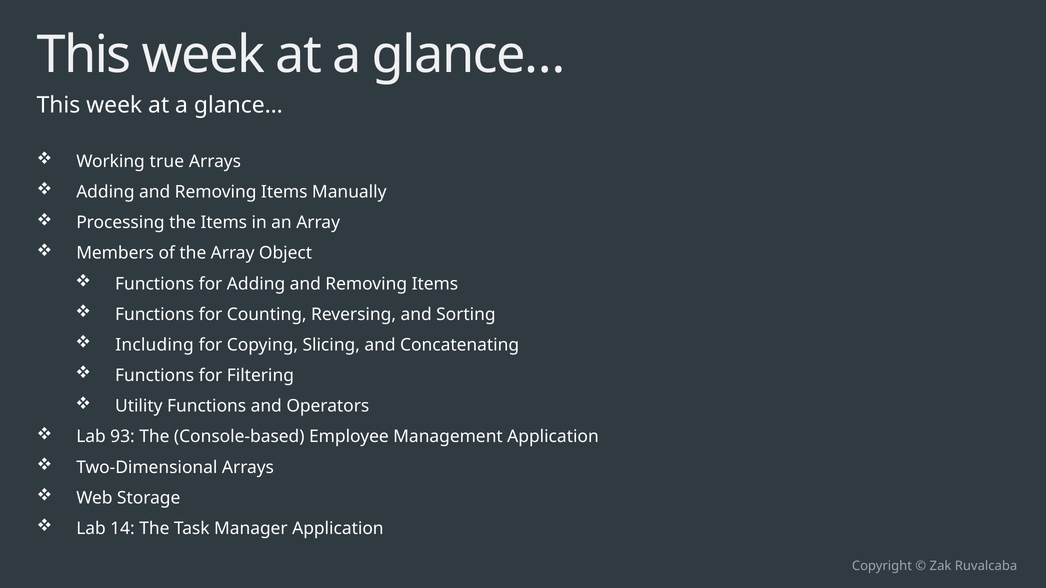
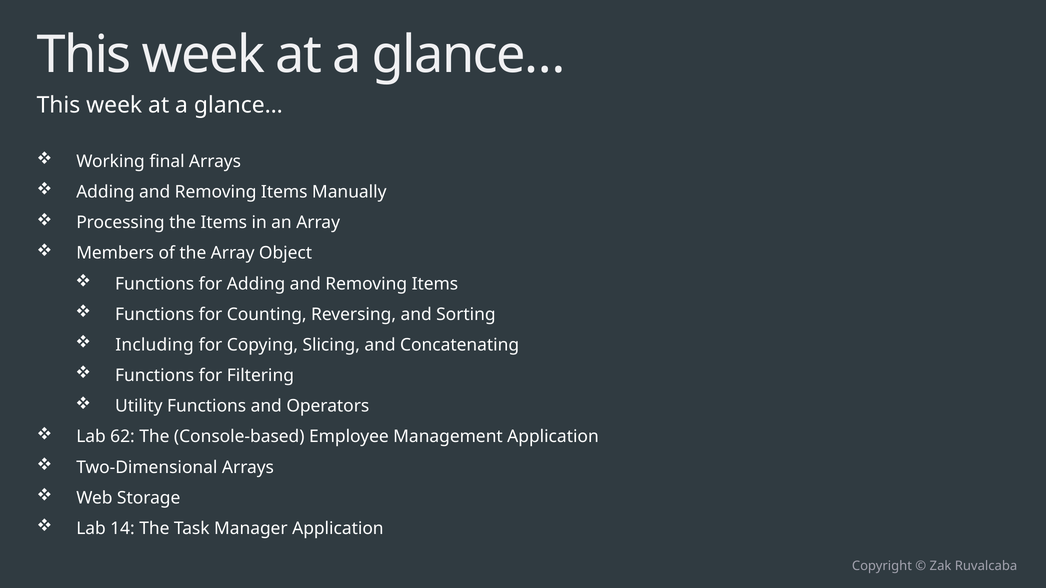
true: true -> final
93: 93 -> 62
